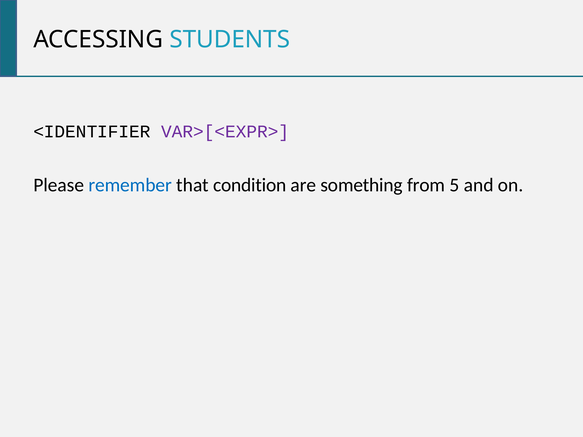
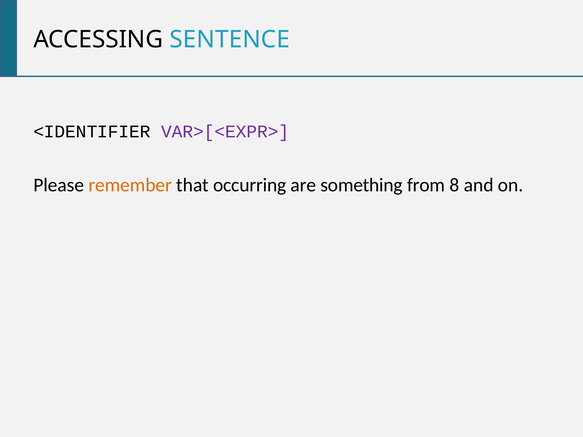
STUDENTS: STUDENTS -> SENTENCE
remember colour: blue -> orange
condition: condition -> occurring
5: 5 -> 8
